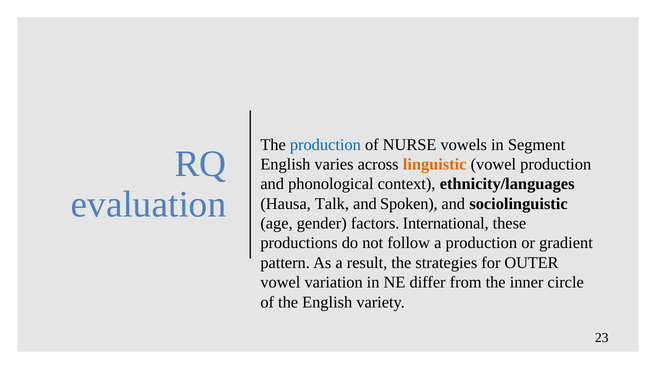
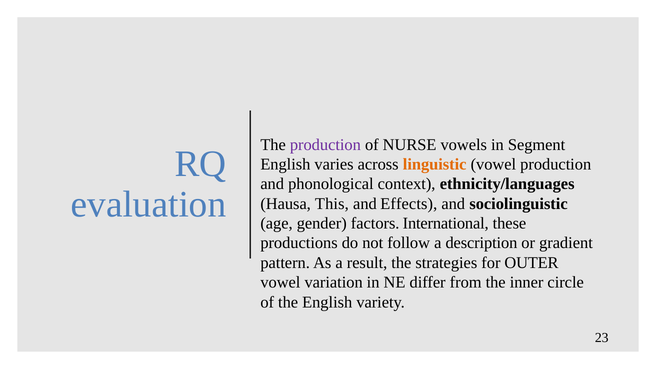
production at (325, 145) colour: blue -> purple
Talk: Talk -> This
Spoken: Spoken -> Effects
a production: production -> description
